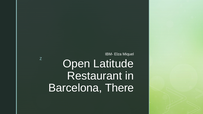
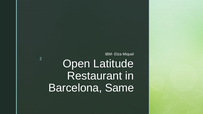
There: There -> Same
